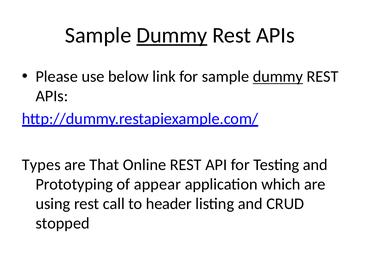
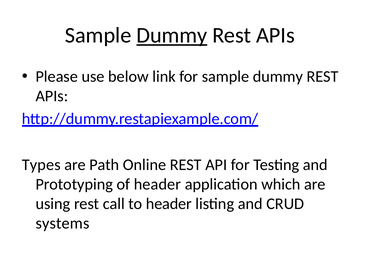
dummy at (278, 77) underline: present -> none
That: That -> Path
of appear: appear -> header
stopped: stopped -> systems
